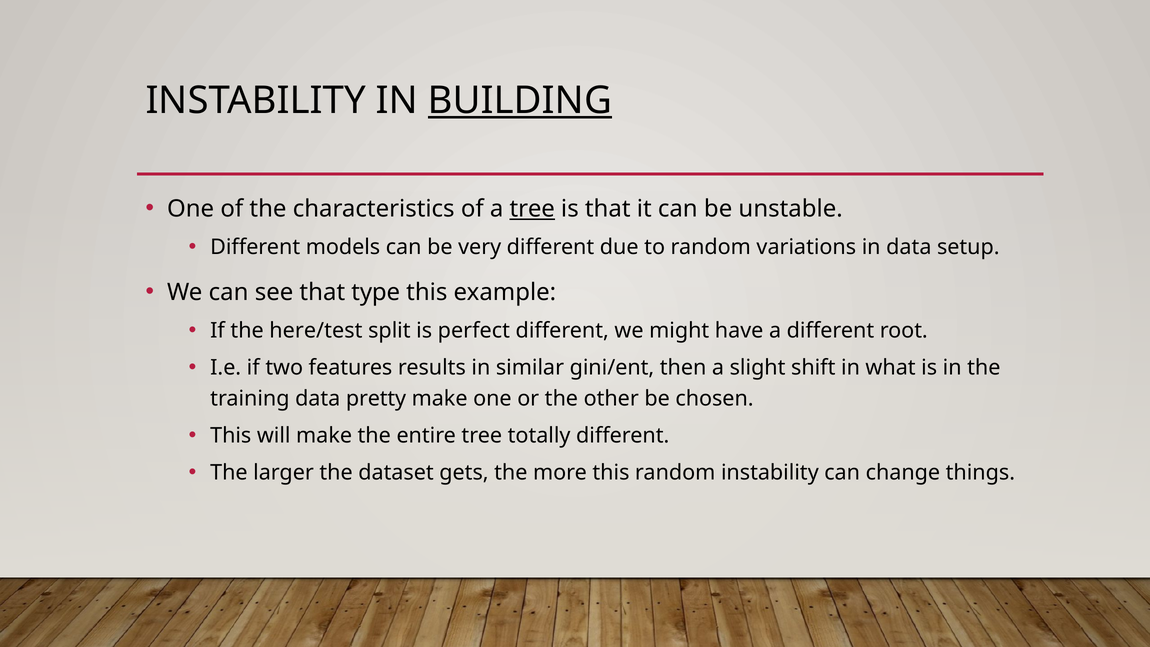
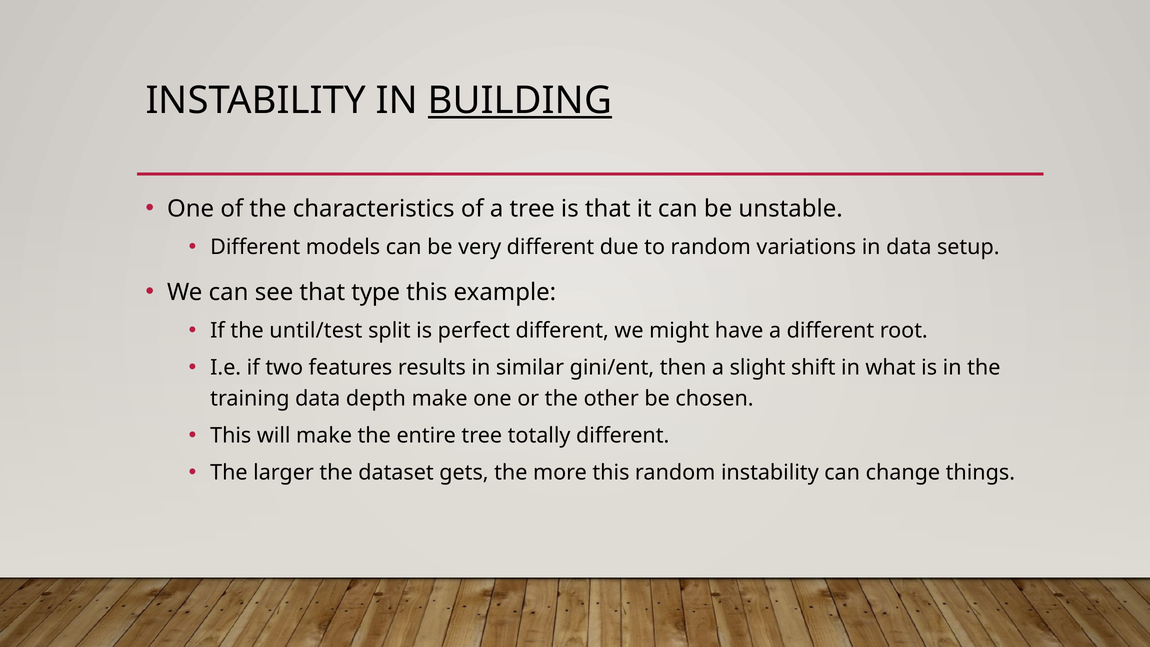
tree at (532, 209) underline: present -> none
here/test: here/test -> until/test
pretty: pretty -> depth
